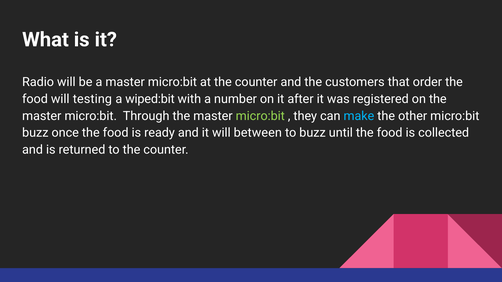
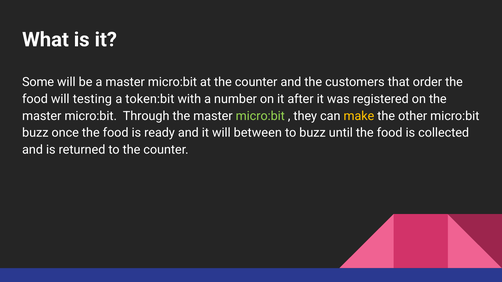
Radio: Radio -> Some
wiped:bit: wiped:bit -> token:bit
make colour: light blue -> yellow
